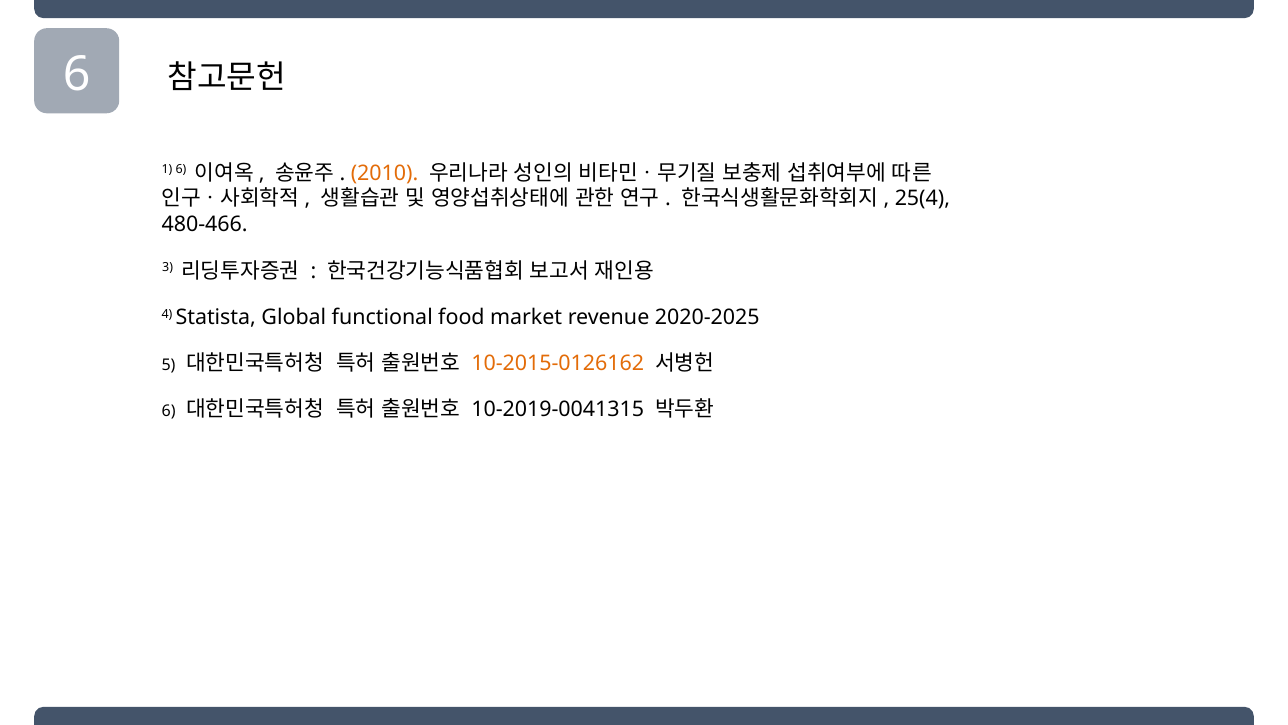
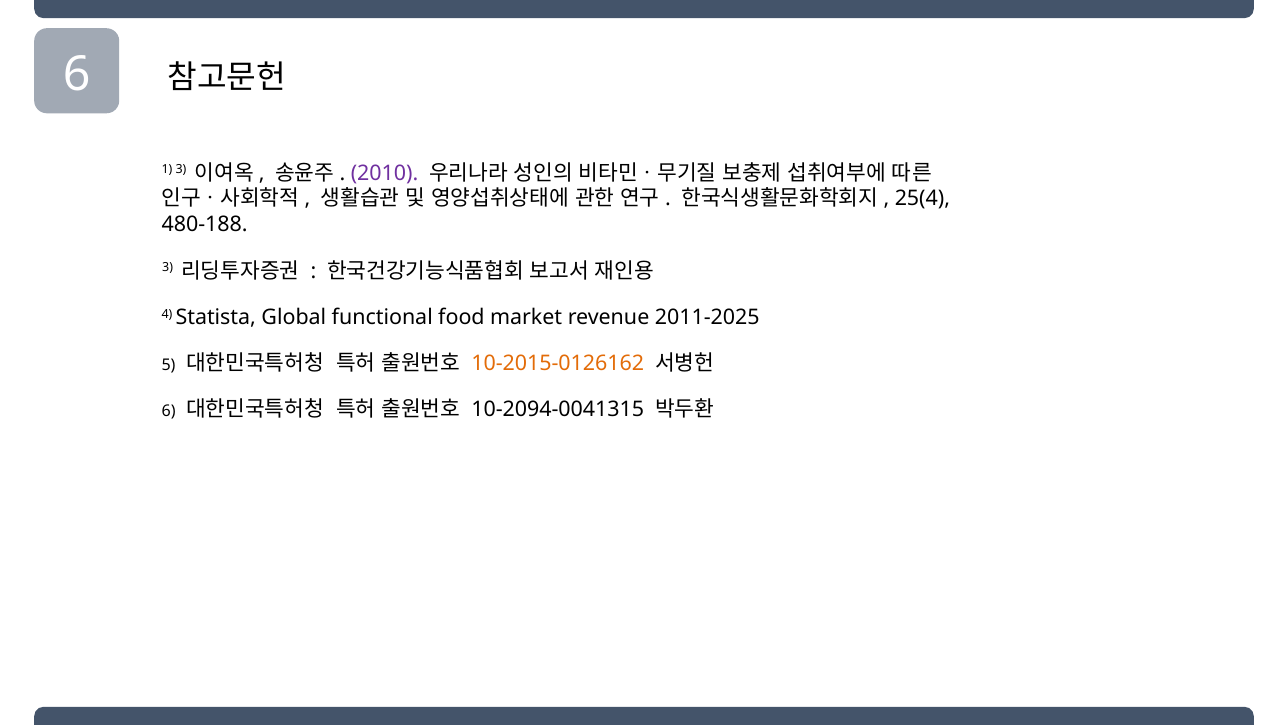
1 6: 6 -> 3
2010 colour: orange -> purple
480-466: 480-466 -> 480-188
2020-2025: 2020-2025 -> 2011-2025
10-2019-0041315: 10-2019-0041315 -> 10-2094-0041315
